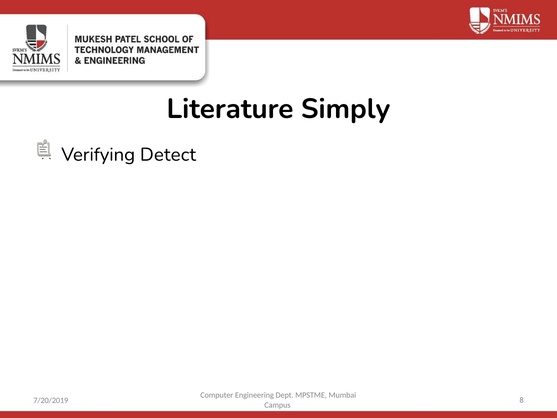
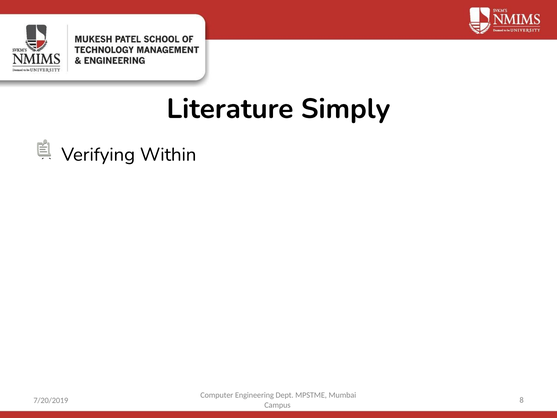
Detect: Detect -> Within
